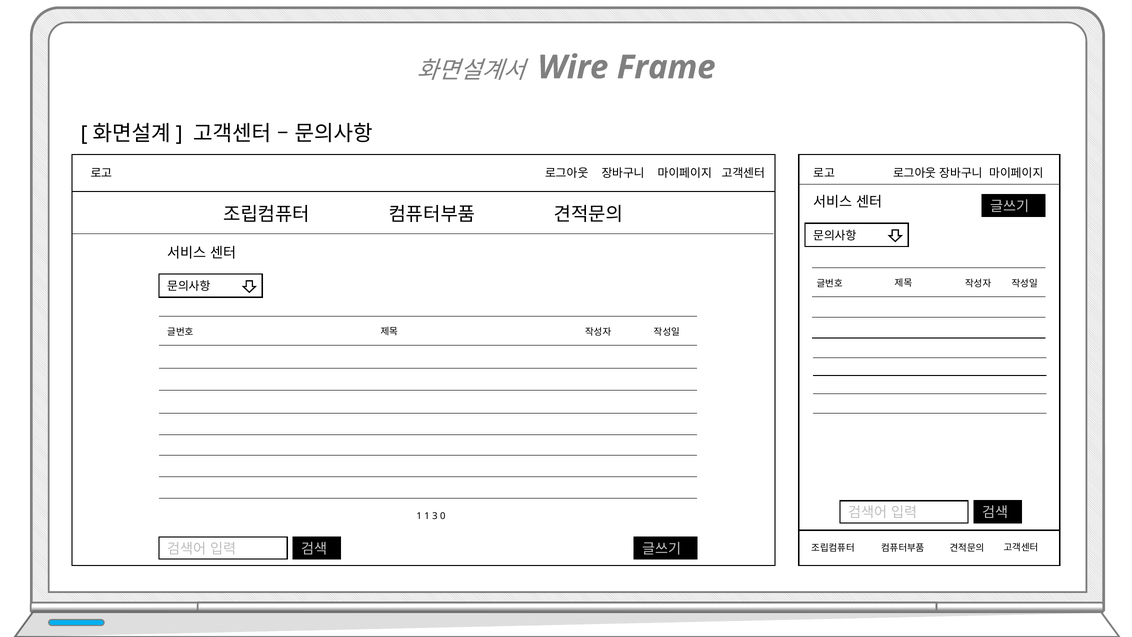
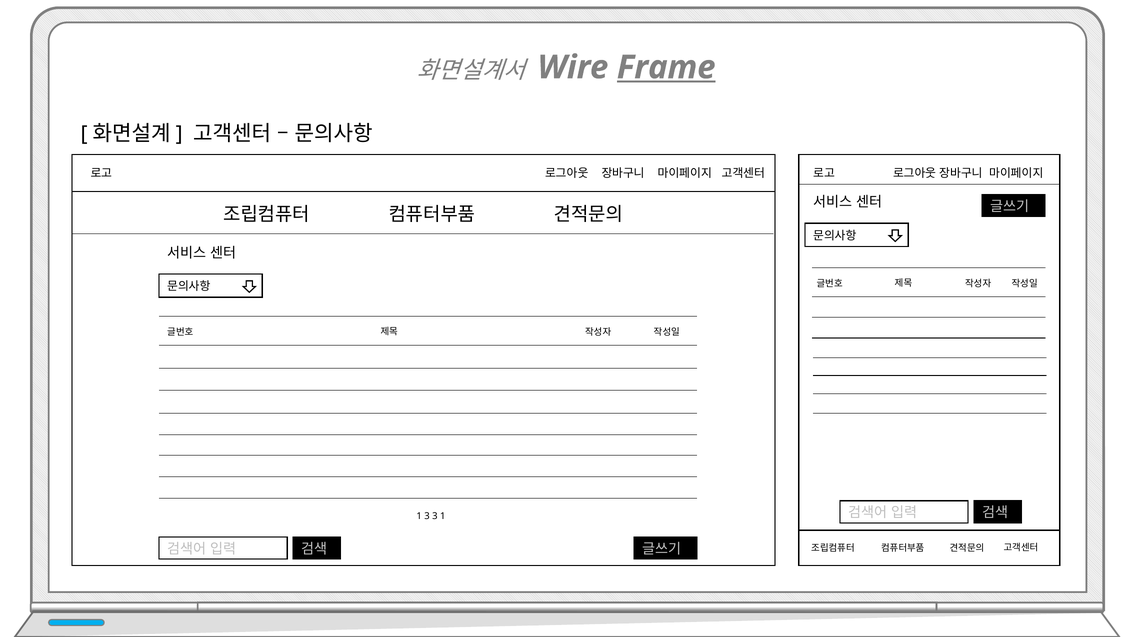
Frame underline: none -> present
1 1: 1 -> 3
3 0: 0 -> 1
